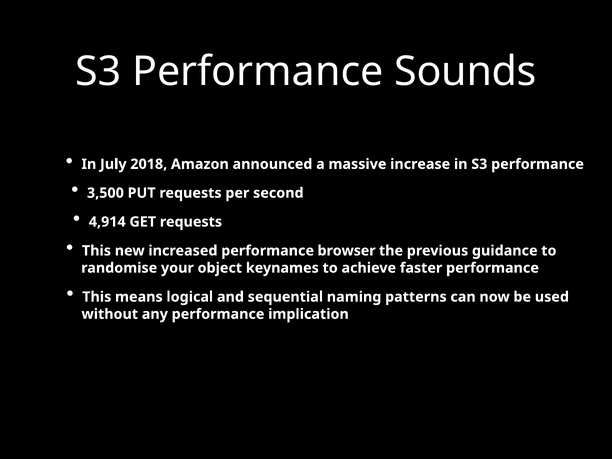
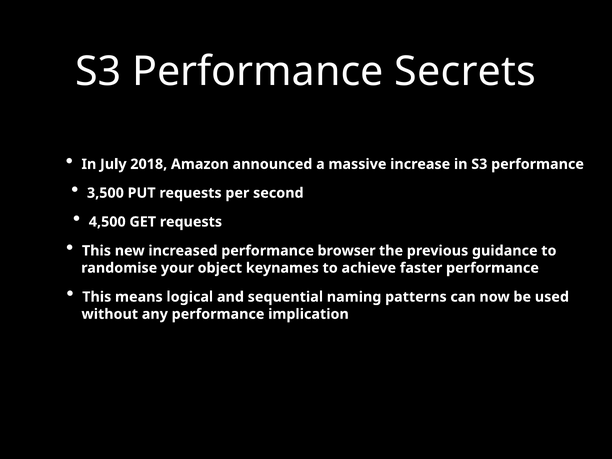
Sounds: Sounds -> Secrets
4,914: 4,914 -> 4,500
